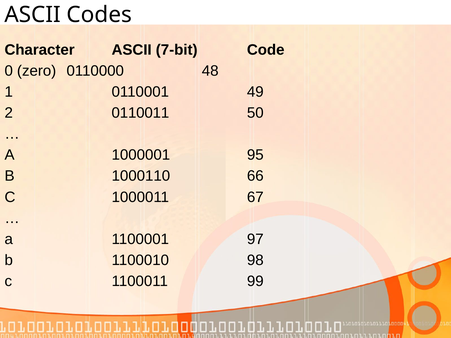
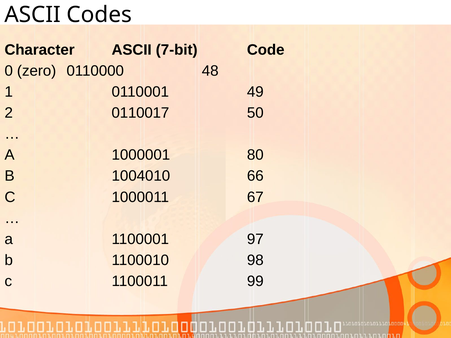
0110011: 0110011 -> 0110017
95: 95 -> 80
1000110: 1000110 -> 1004010
